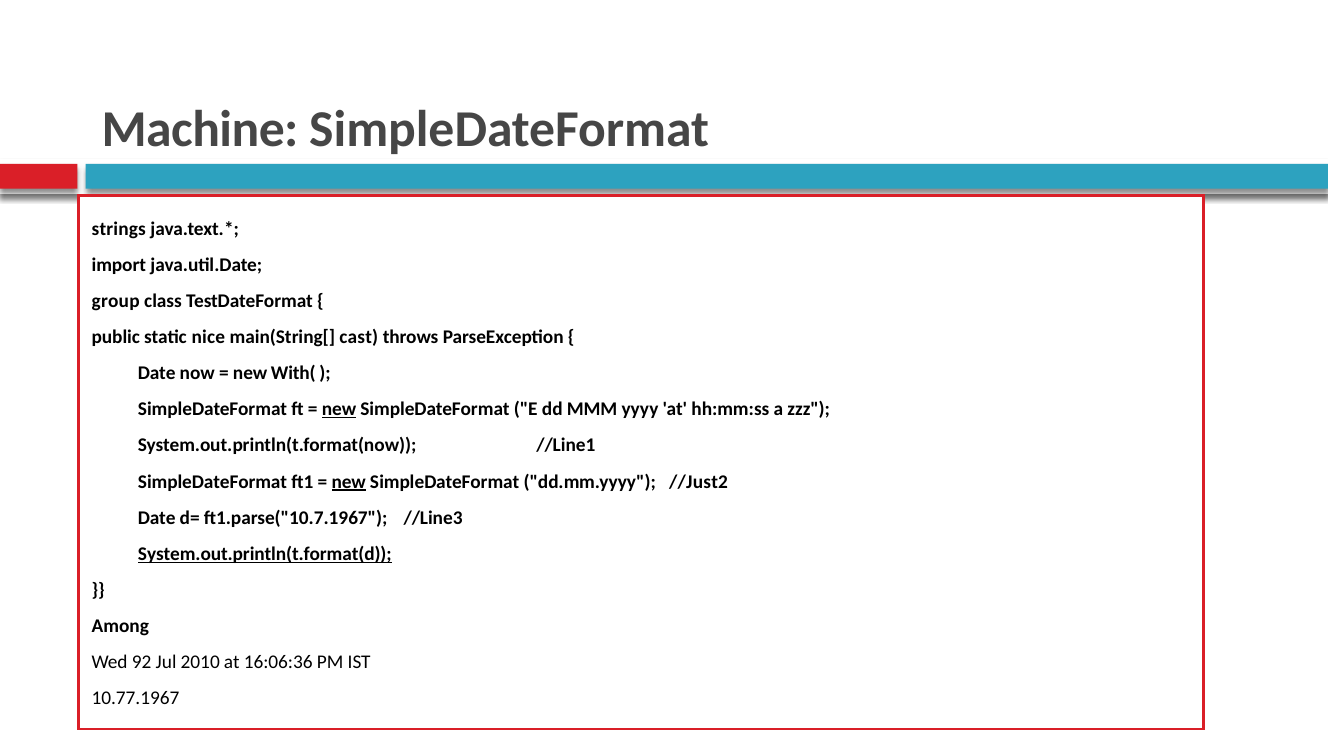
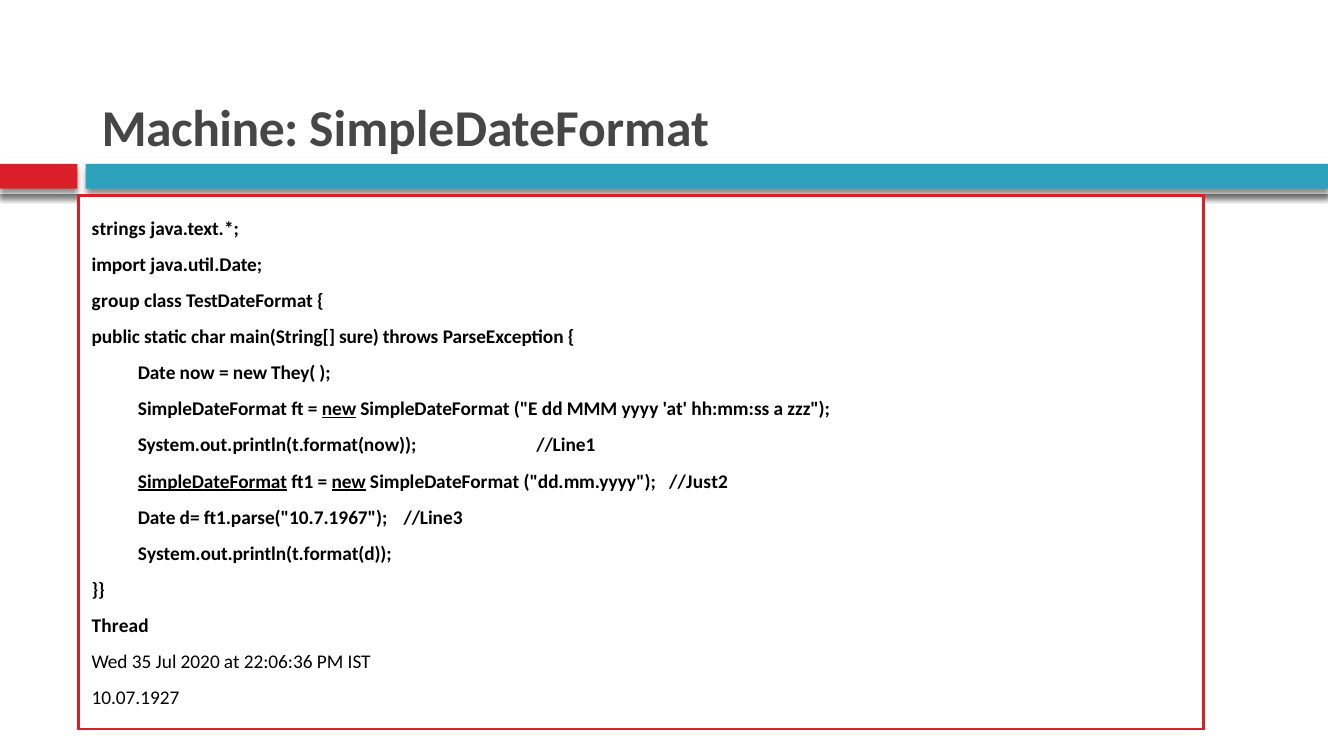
nice: nice -> char
cast: cast -> sure
With(: With( -> They(
SimpleDateFormat at (213, 482) underline: none -> present
System.out.println(t.format(d underline: present -> none
Among: Among -> Thread
92: 92 -> 35
2010: 2010 -> 2020
16:06:36: 16:06:36 -> 22:06:36
10.77.1967: 10.77.1967 -> 10.07.1927
